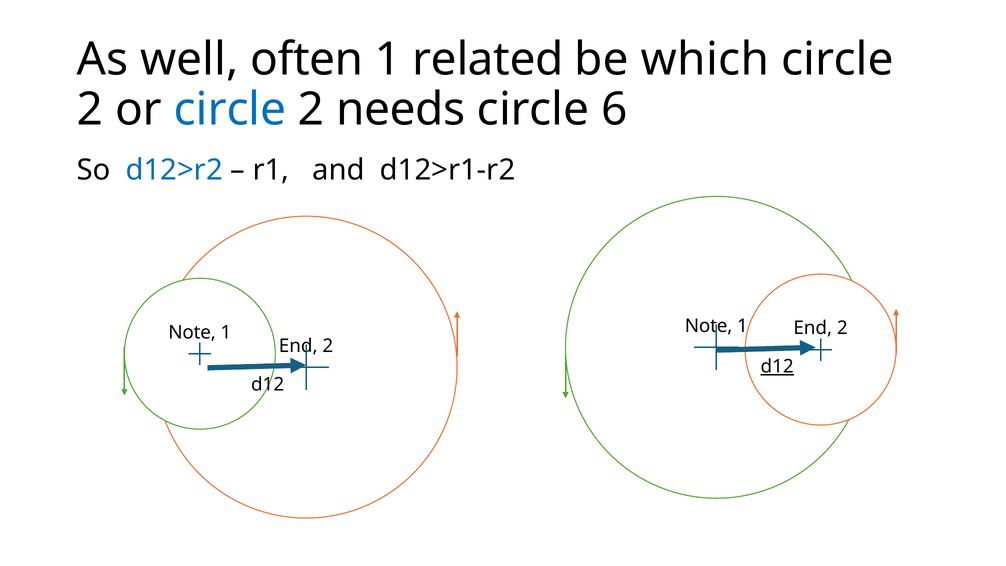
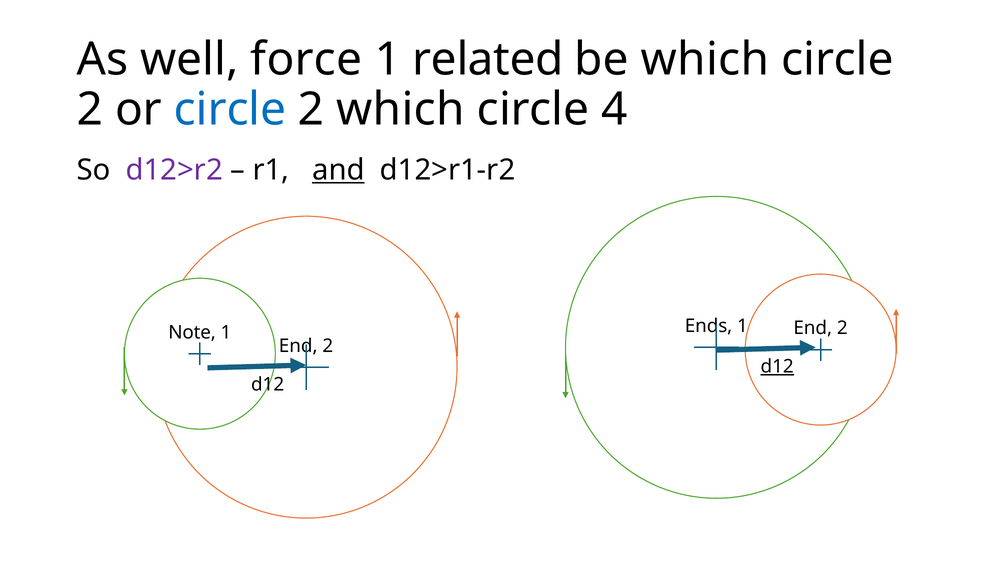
often: often -> force
2 needs: needs -> which
6: 6 -> 4
d12>r2 colour: blue -> purple
and underline: none -> present
Note at (709, 326): Note -> Ends
